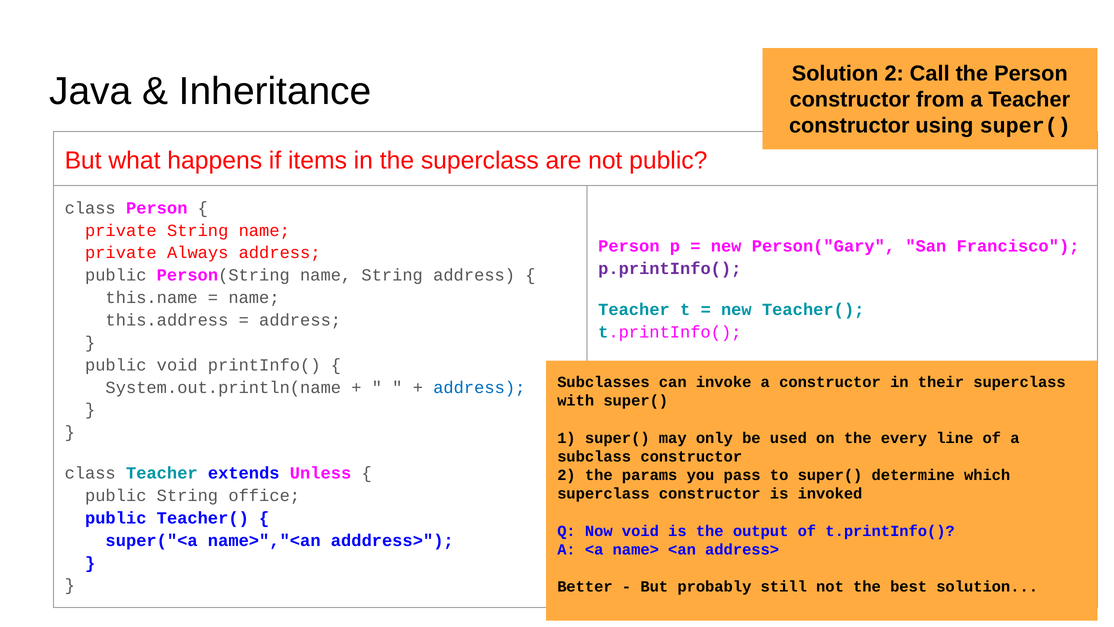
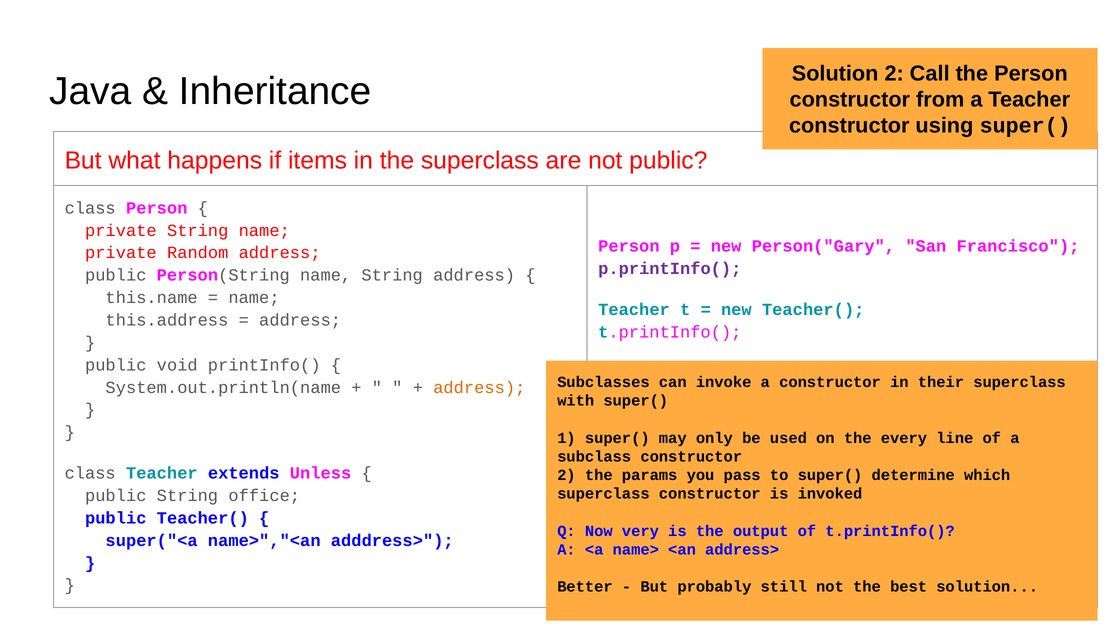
Always: Always -> Random
address at (479, 387) colour: blue -> orange
Now void: void -> very
